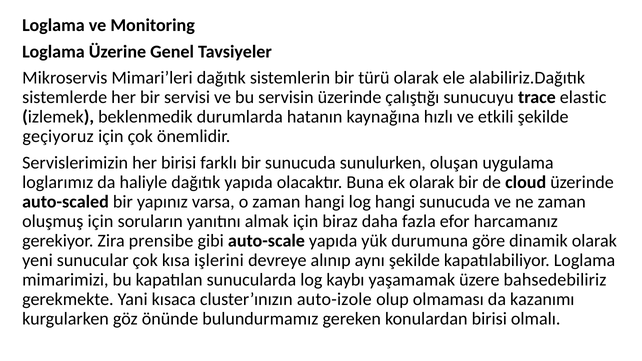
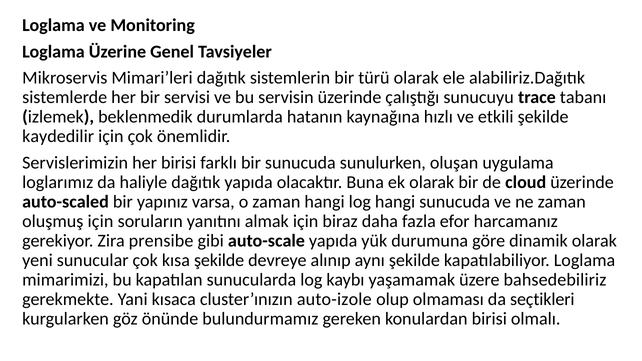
elastic: elastic -> tabanı
geçiyoruz: geçiyoruz -> kaydedilir
kısa işlerini: işlerini -> şekilde
kazanımı: kazanımı -> seçtikleri
